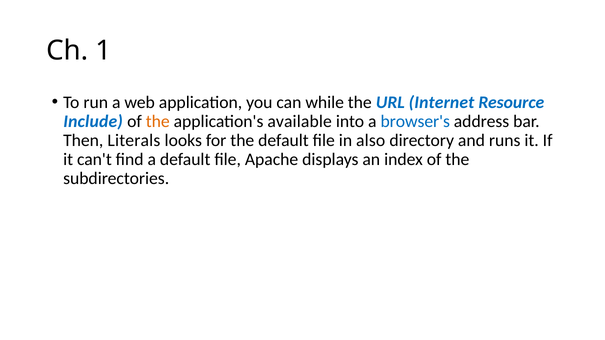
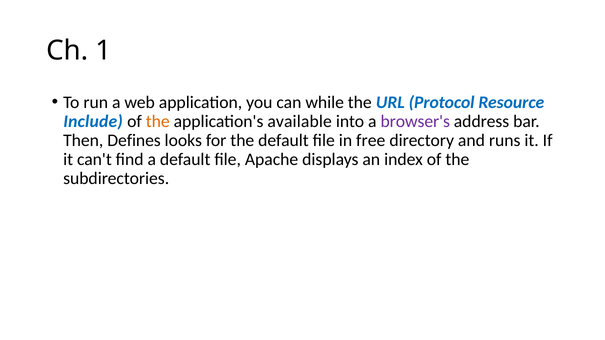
Internet: Internet -> Protocol
browser's colour: blue -> purple
Literals: Literals -> Defines
also: also -> free
